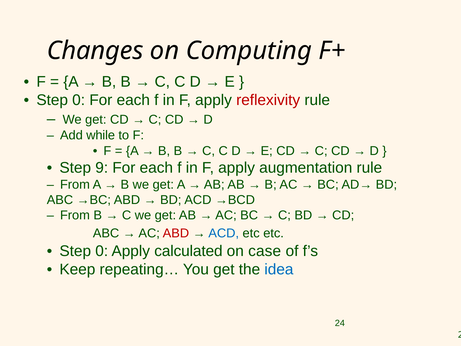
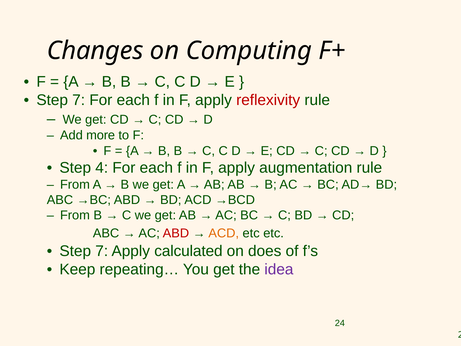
0 at (79, 100): 0 -> 7
while: while -> more
9: 9 -> 4
ACD at (224, 233) colour: blue -> orange
0 at (102, 251): 0 -> 7
case: case -> does
idea colour: blue -> purple
